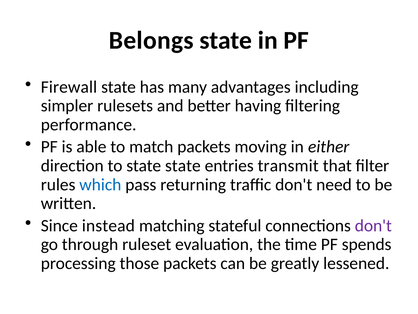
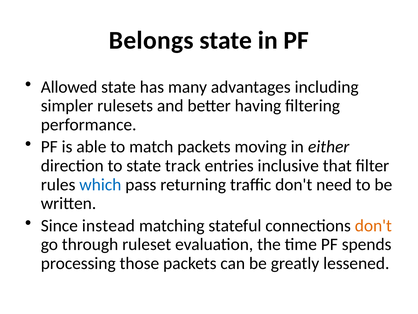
Firewall: Firewall -> Allowed
state state: state -> track
transmit: transmit -> inclusive
don't at (373, 225) colour: purple -> orange
